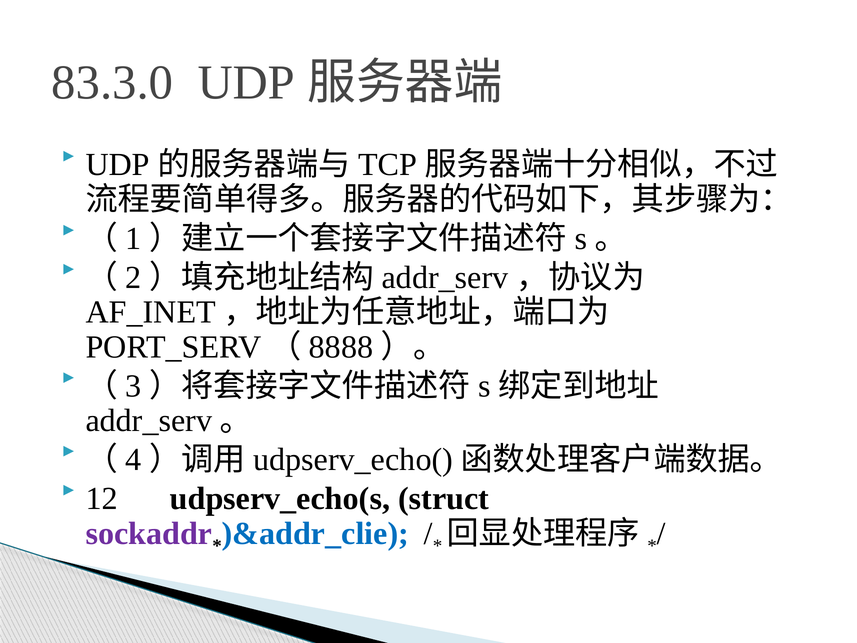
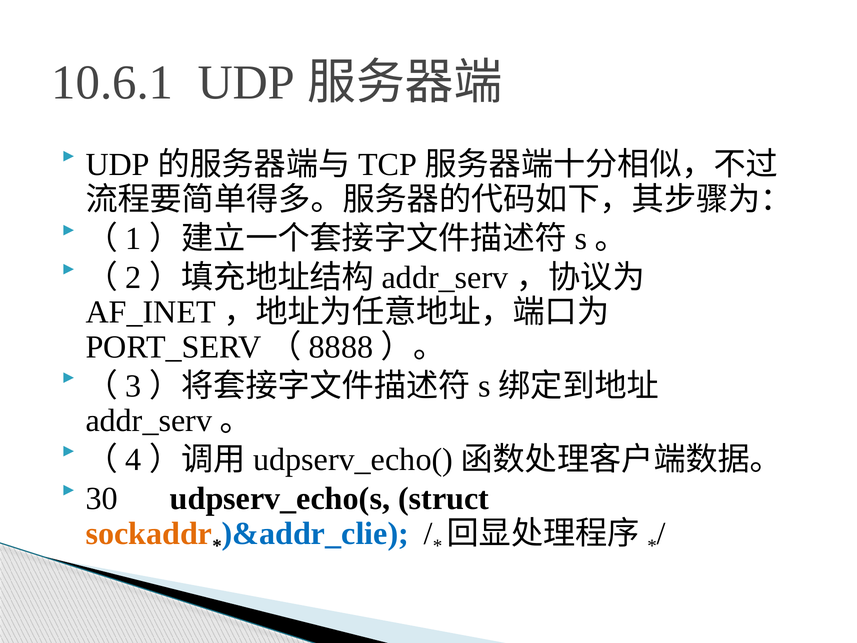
83.3.0: 83.3.0 -> 10.6.1
12: 12 -> 30
sockaddr colour: purple -> orange
